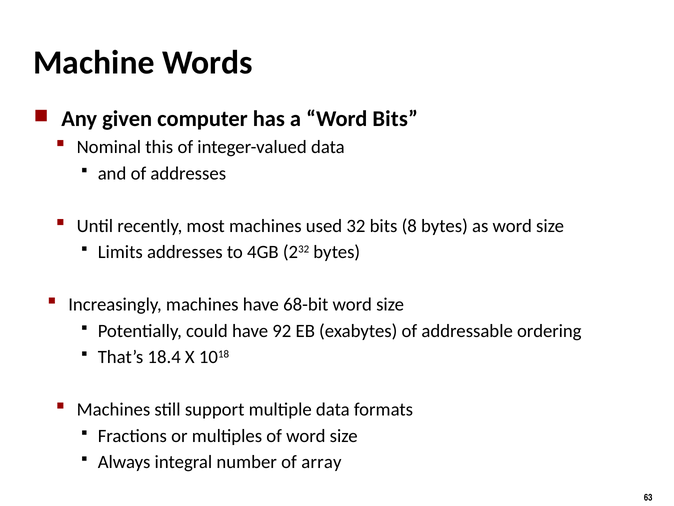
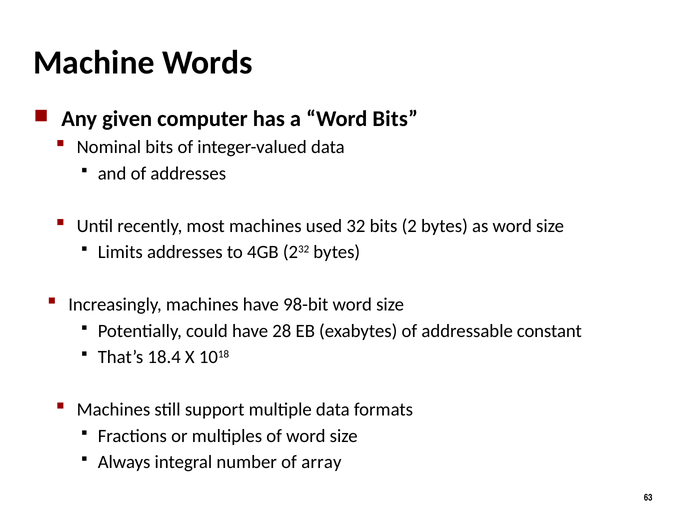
Nominal this: this -> bits
8: 8 -> 2
68-bit: 68-bit -> 98-bit
92: 92 -> 28
ordering: ordering -> constant
